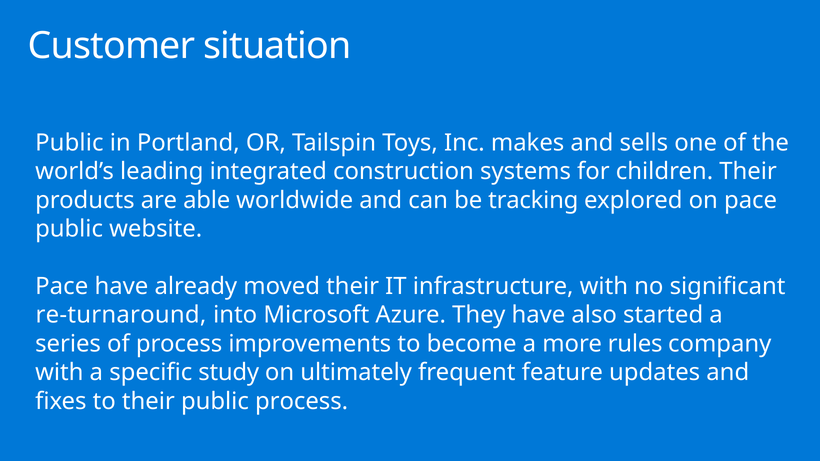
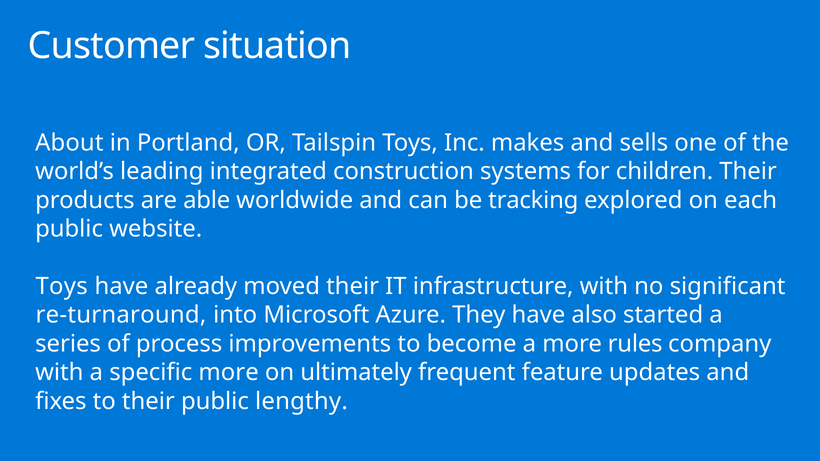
Public at (69, 143): Public -> About
on pace: pace -> each
Pace at (62, 287): Pace -> Toys
specific study: study -> more
public process: process -> lengthy
